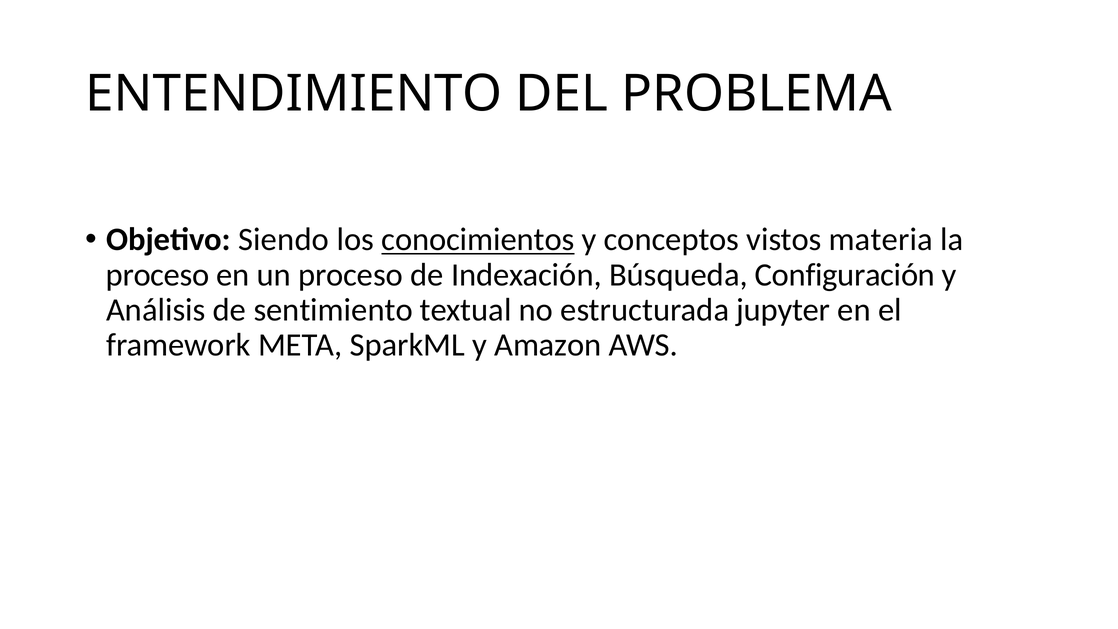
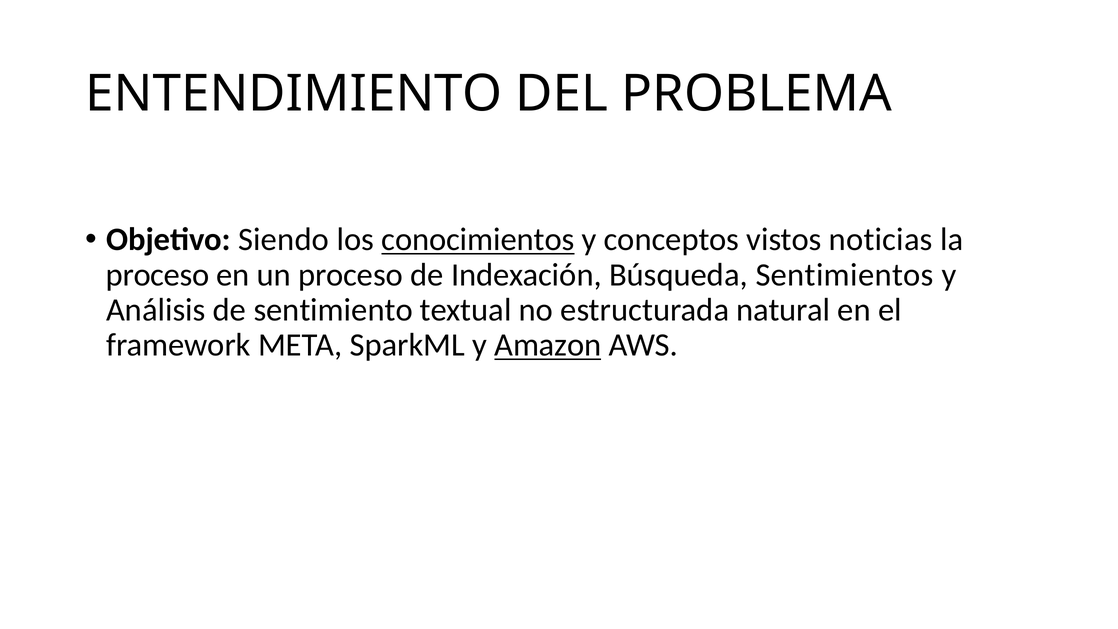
materia: materia -> noticias
Configuración: Configuración -> Sentimientos
jupyter: jupyter -> natural
Amazon underline: none -> present
